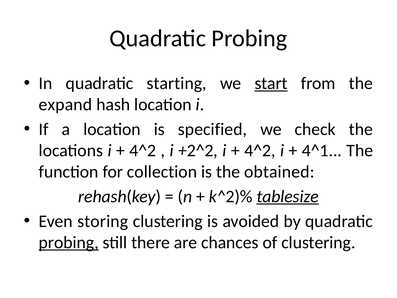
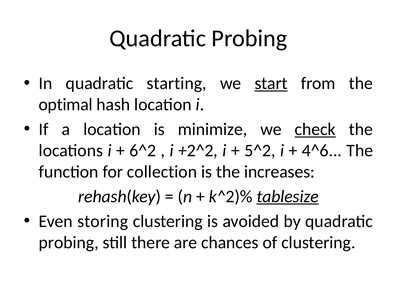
expand: expand -> optimal
specified: specified -> minimize
check underline: none -> present
4^2 at (143, 150): 4^2 -> 6^2
4^2 at (260, 150): 4^2 -> 5^2
4^1: 4^1 -> 4^6
obtained: obtained -> increases
probing at (69, 242) underline: present -> none
